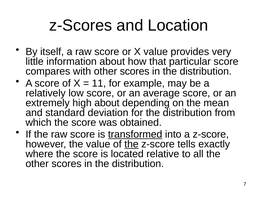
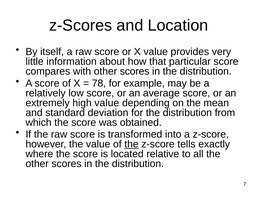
11: 11 -> 78
high about: about -> value
transformed underline: present -> none
